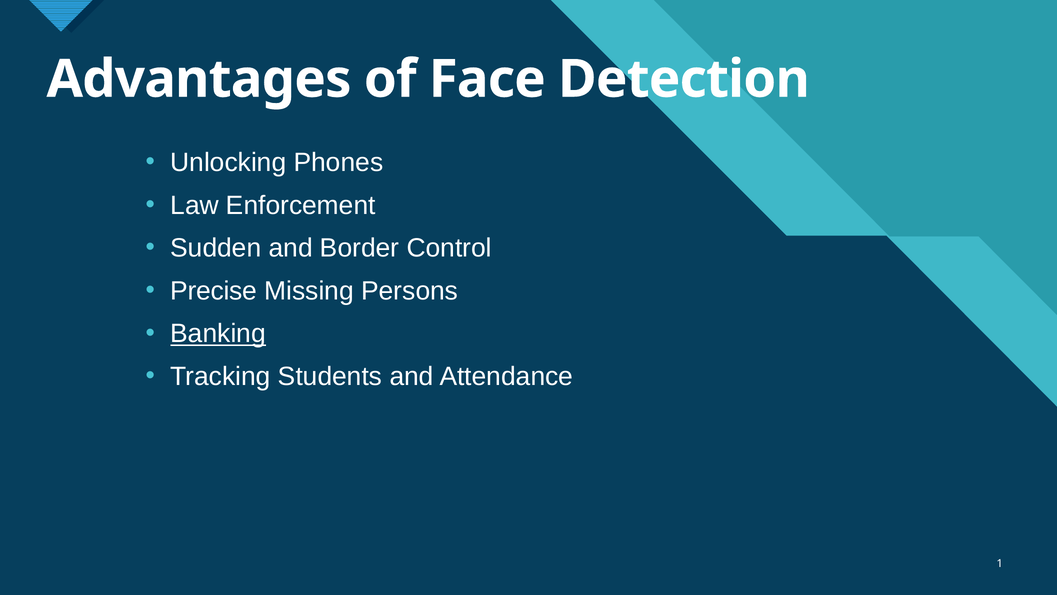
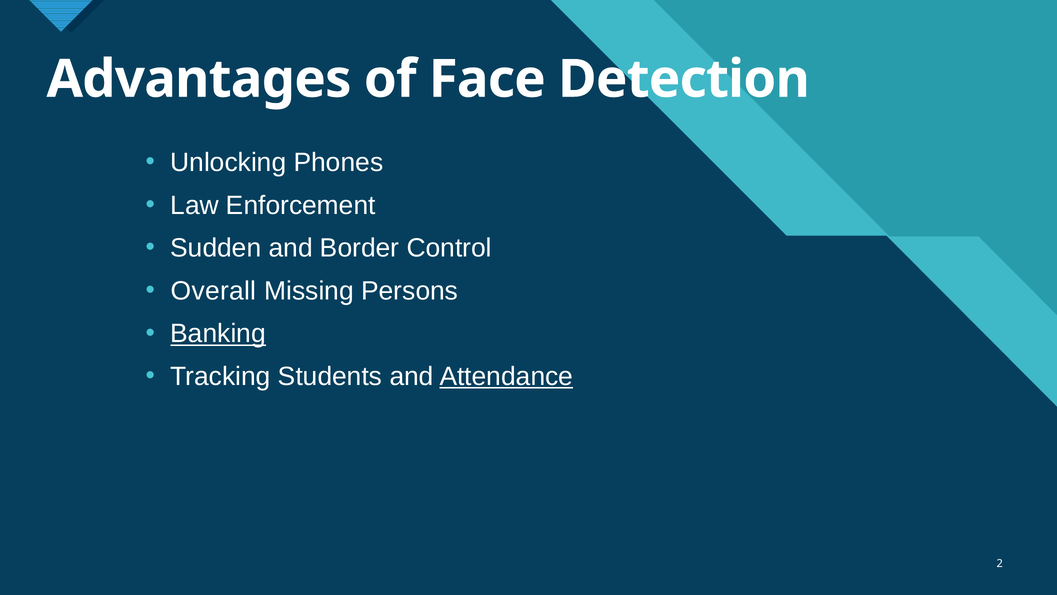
Precise: Precise -> Overall
Attendance underline: none -> present
1: 1 -> 2
